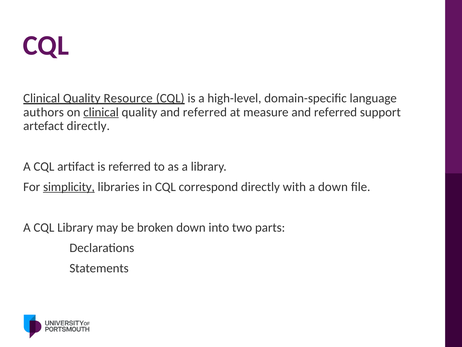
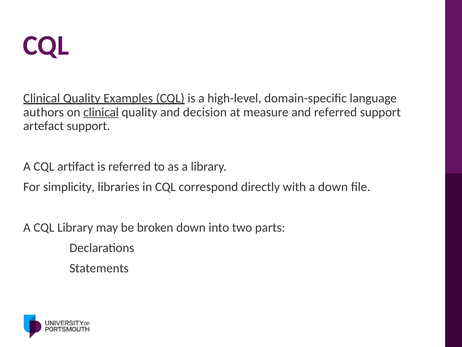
Resource: Resource -> Examples
quality and referred: referred -> decision
artefact directly: directly -> support
simplicity underline: present -> none
